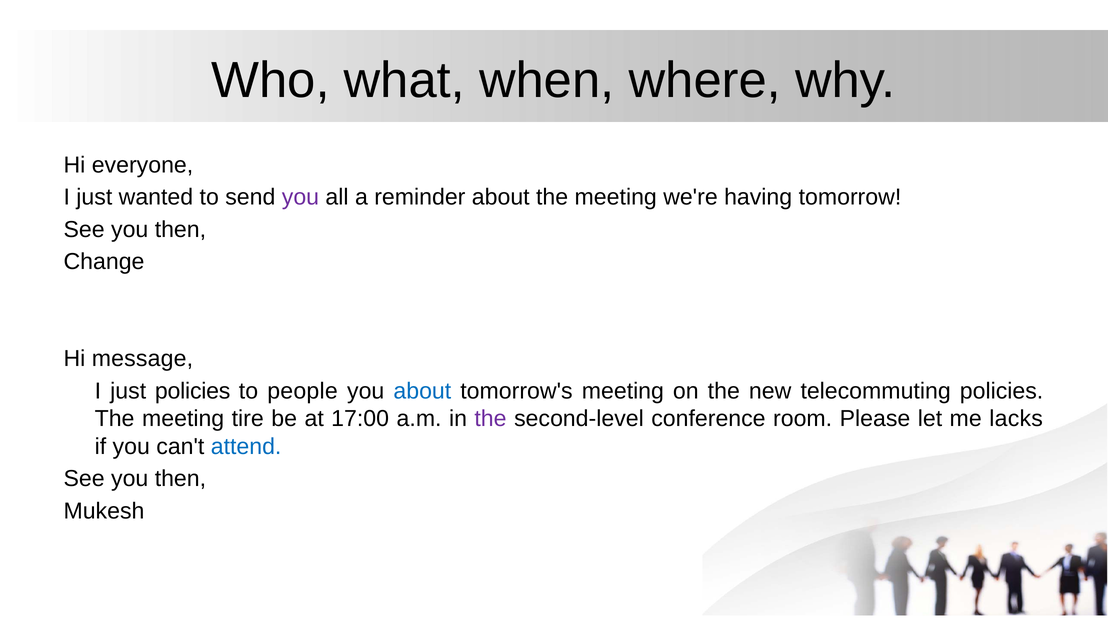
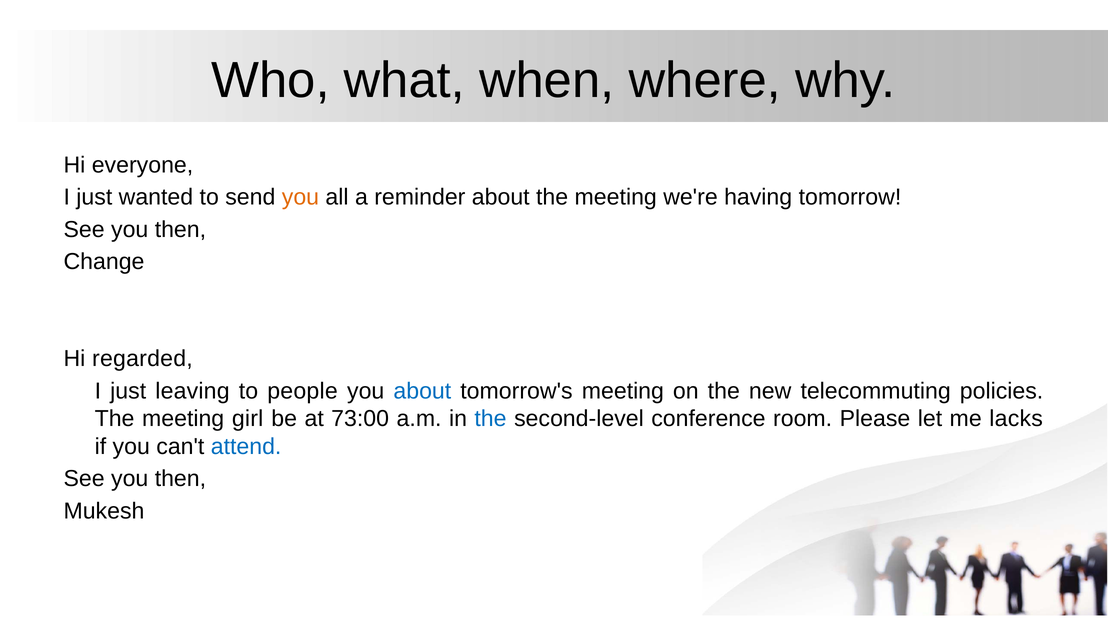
you at (300, 197) colour: purple -> orange
message: message -> regarded
just policies: policies -> leaving
tire: tire -> girl
17:00: 17:00 -> 73:00
the at (491, 419) colour: purple -> blue
